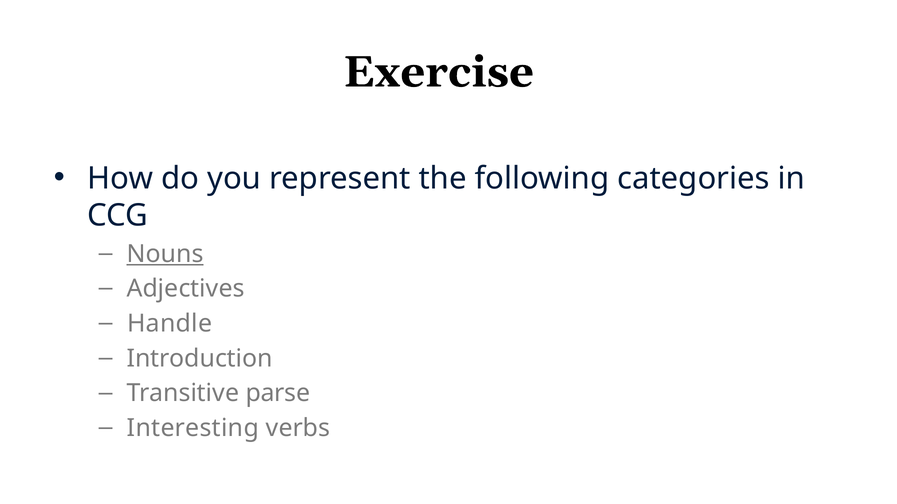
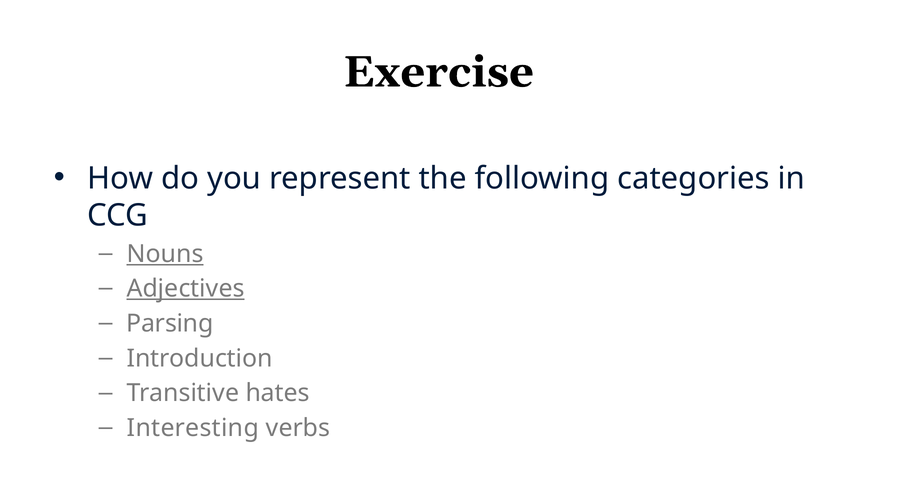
Adjectives underline: none -> present
Handle: Handle -> Parsing
parse: parse -> hates
